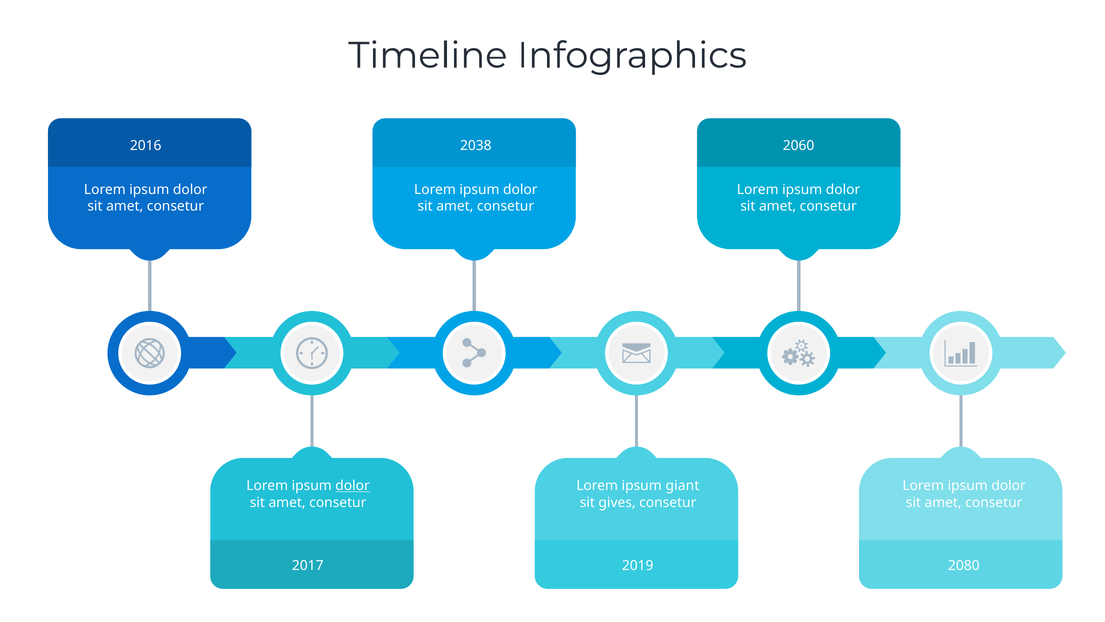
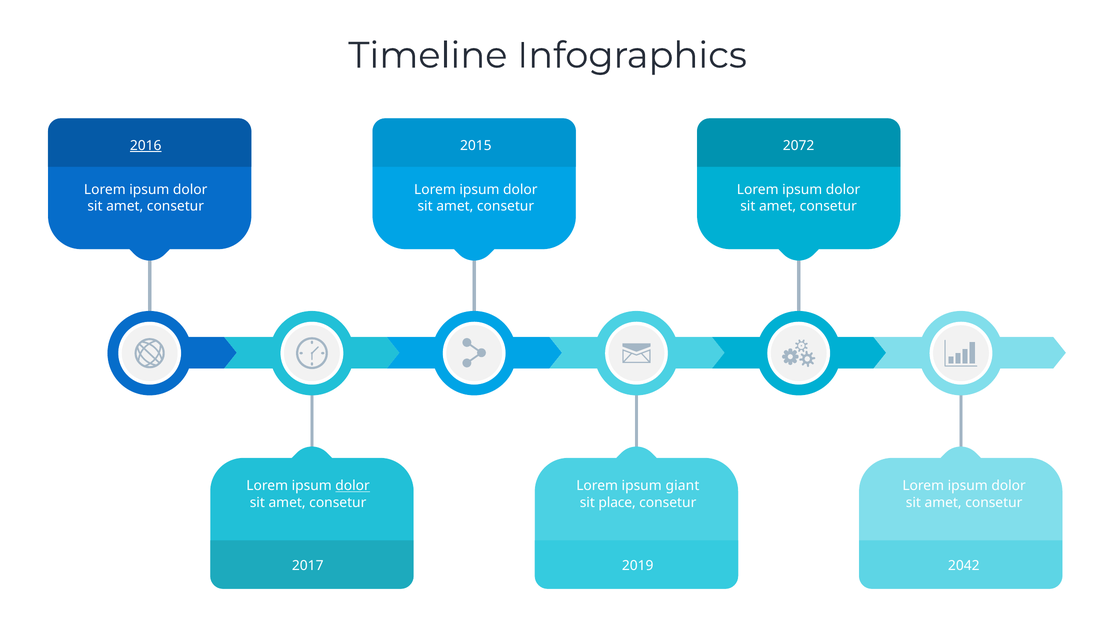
2016 underline: none -> present
2038: 2038 -> 2015
2060: 2060 -> 2072
gives: gives -> place
2080: 2080 -> 2042
